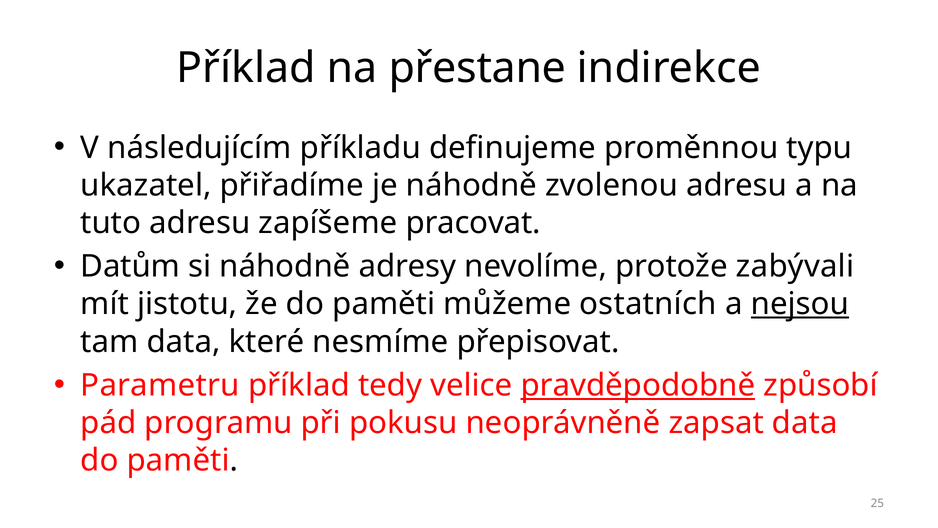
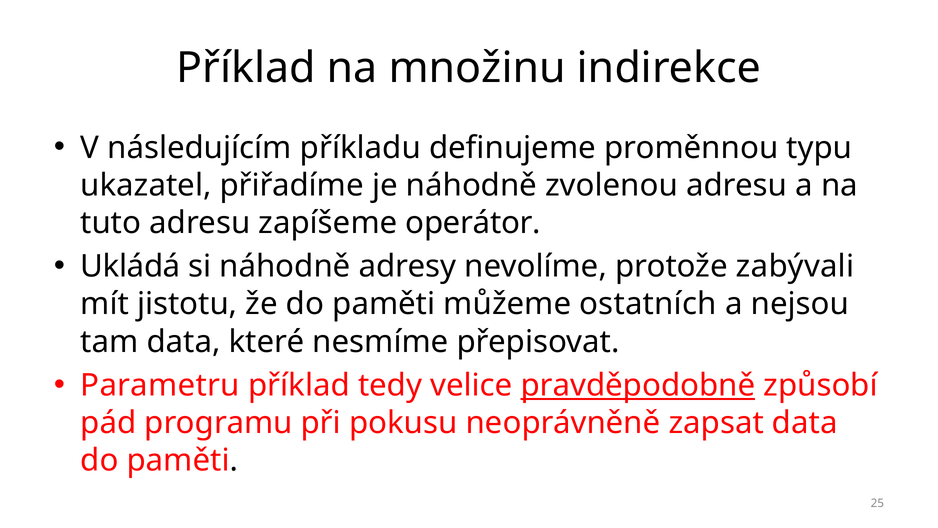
přestane: přestane -> množinu
pracovat: pracovat -> operátor
Datům: Datům -> Ukládá
nejsou underline: present -> none
